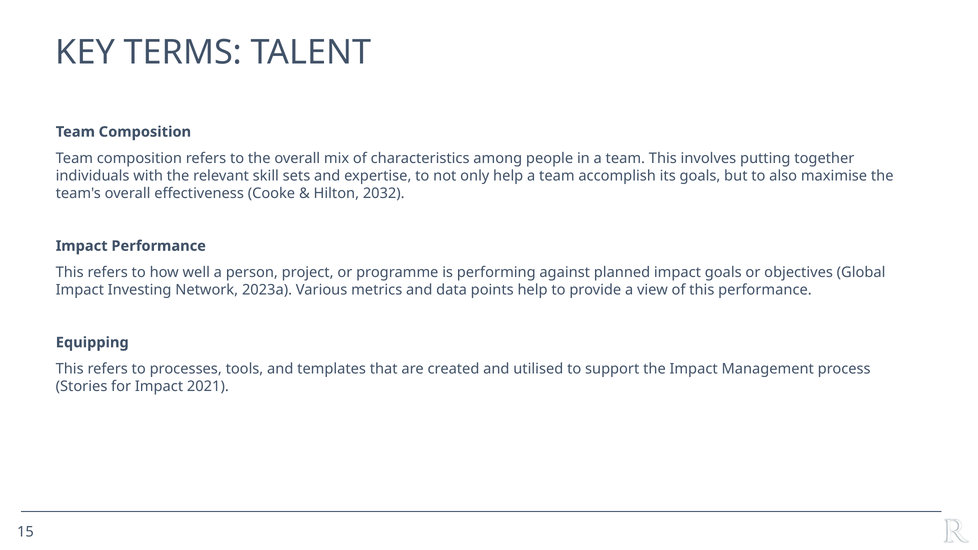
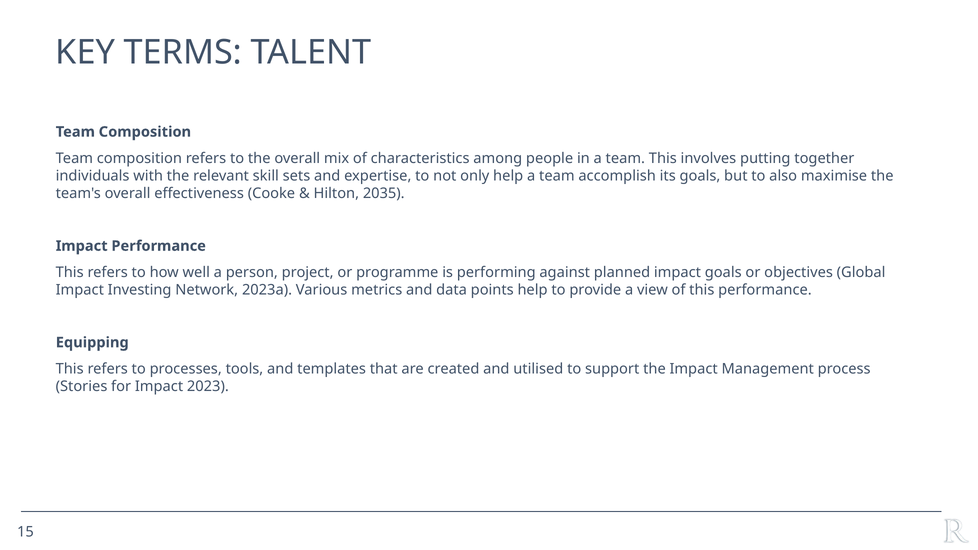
2032: 2032 -> 2035
2021: 2021 -> 2023
